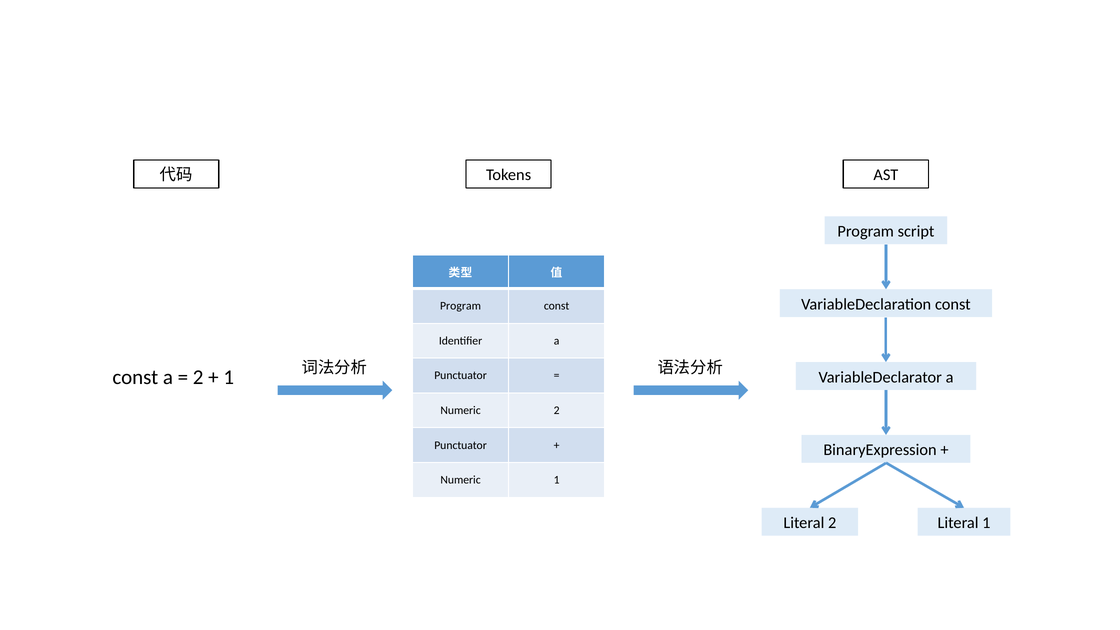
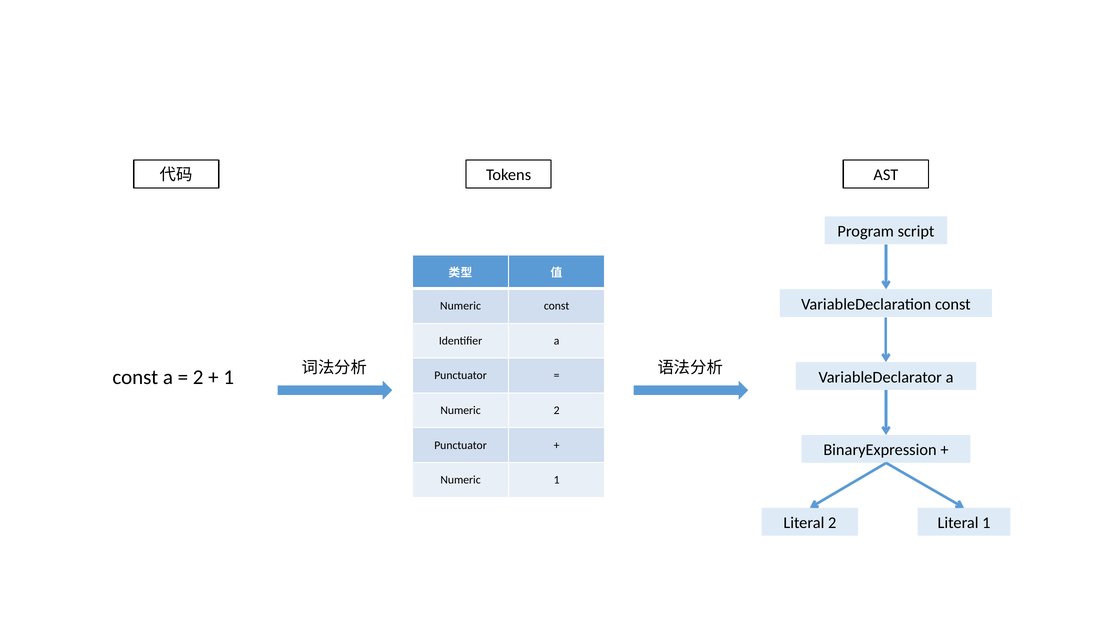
Program at (461, 306): Program -> Numeric
